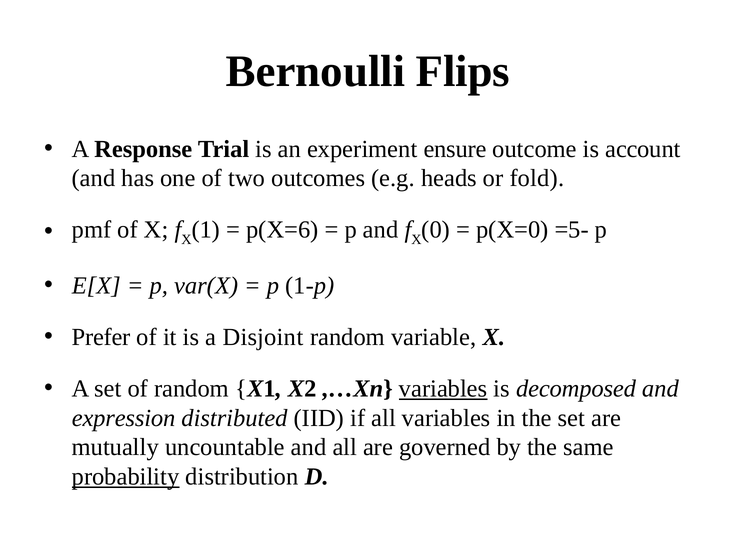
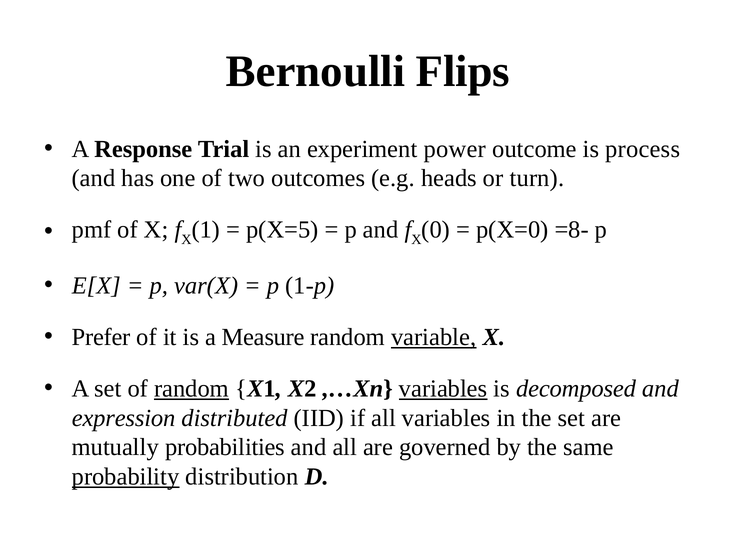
ensure: ensure -> power
account: account -> process
fold: fold -> turn
p(X=6: p(X=6 -> p(X=5
=5-: =5- -> =8-
Disjoint: Disjoint -> Measure
variable underline: none -> present
random at (192, 389) underline: none -> present
uncountable: uncountable -> probabilities
